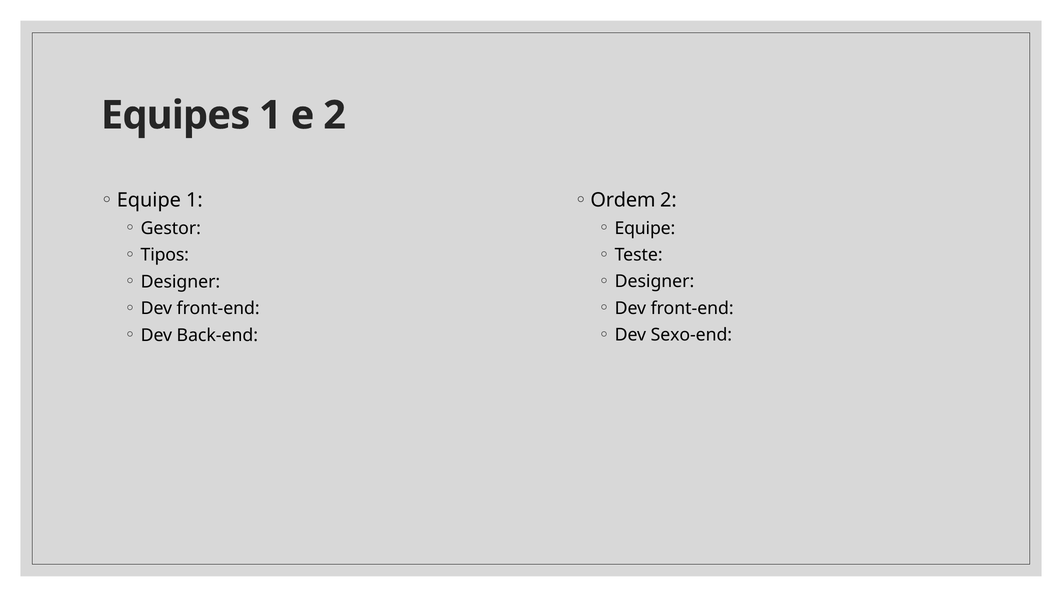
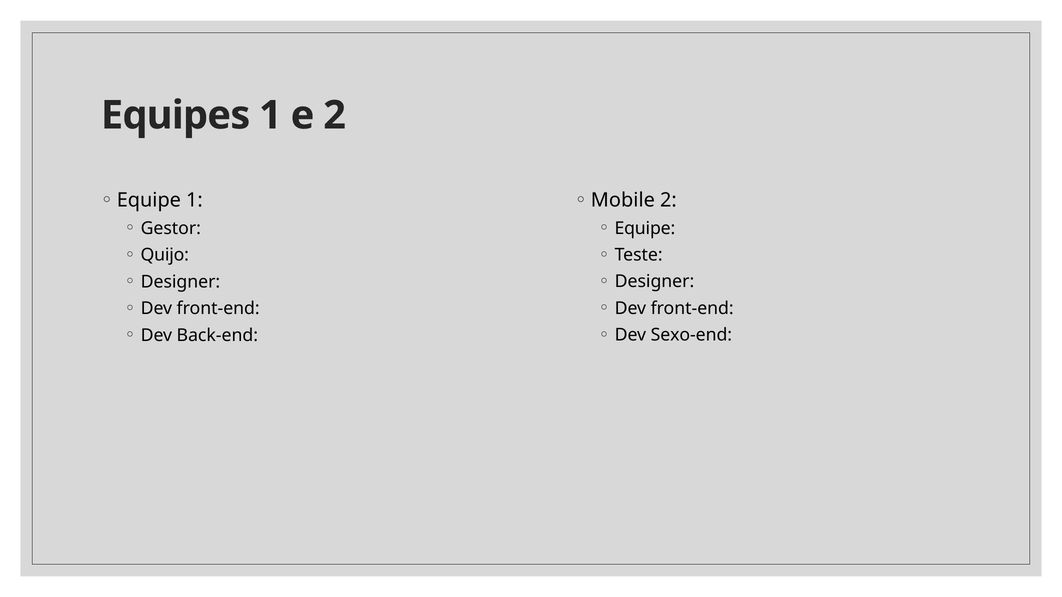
Ordem: Ordem -> Mobile
Tipos: Tipos -> Quijo
